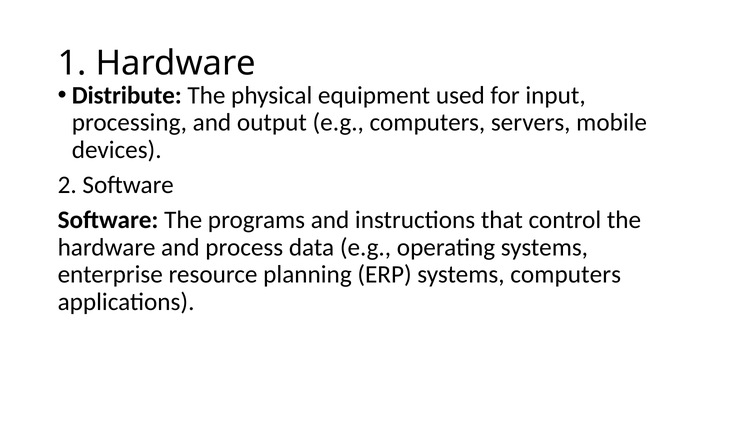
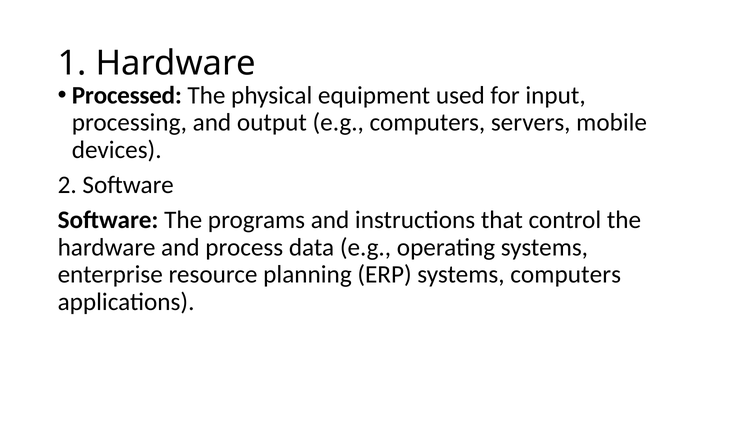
Distribute: Distribute -> Processed
